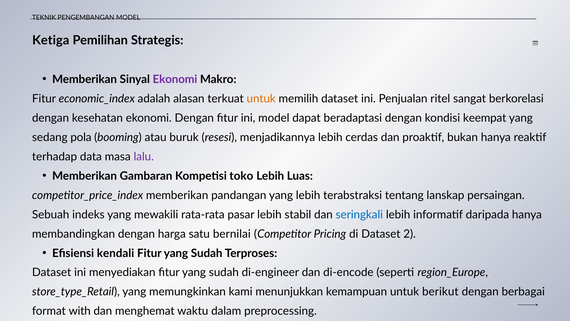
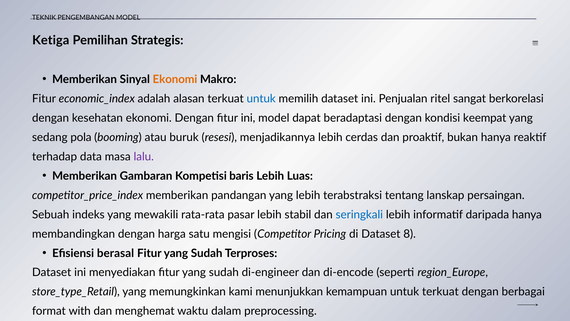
Ekonomi at (175, 79) colour: purple -> orange
untuk at (261, 99) colour: orange -> blue
toko: toko -> baris
bernilai: bernilai -> mengisi
2: 2 -> 8
kendali: kendali -> berasal
untuk berikut: berikut -> terkuat
